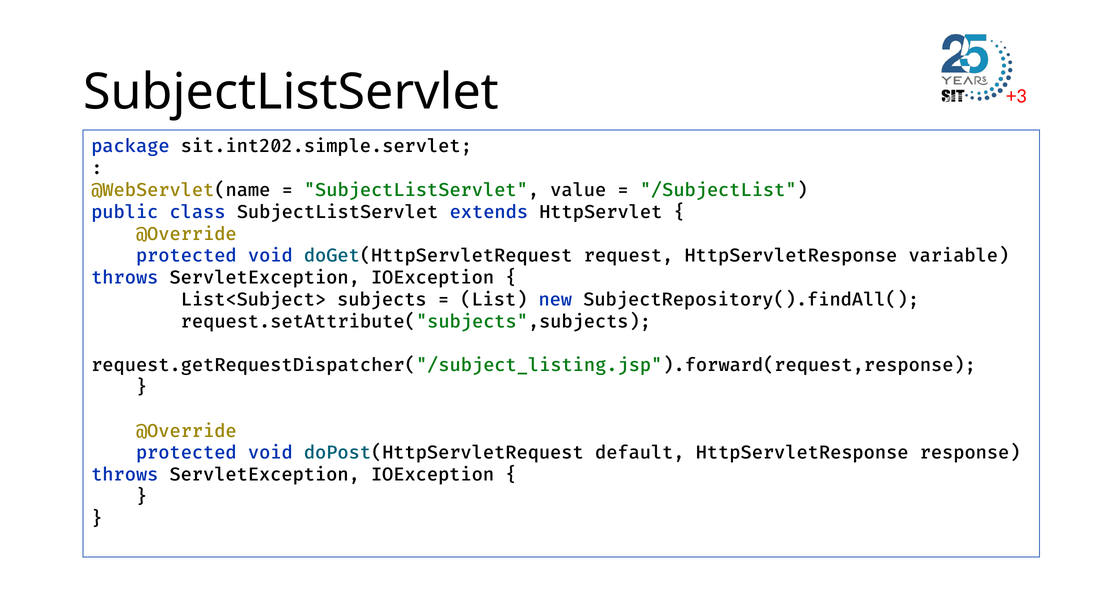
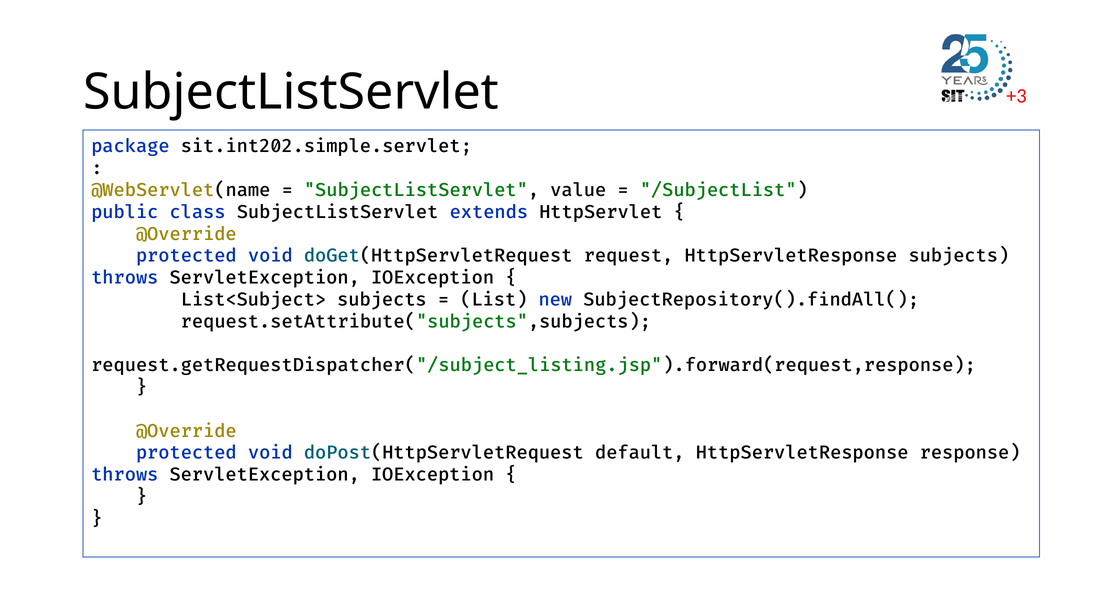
HttpServletResponse variable: variable -> subjects
